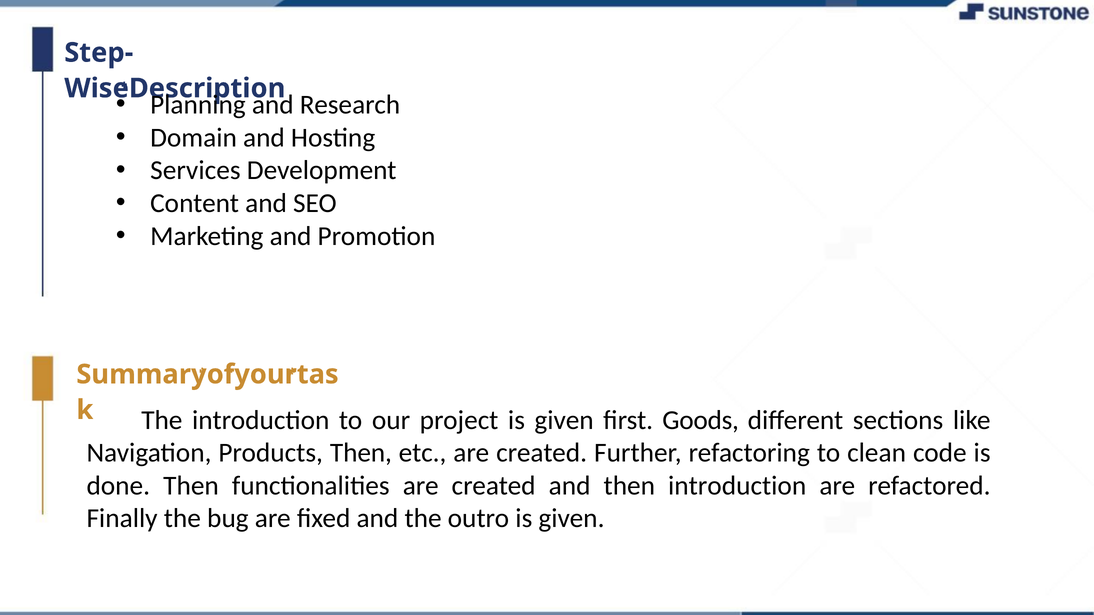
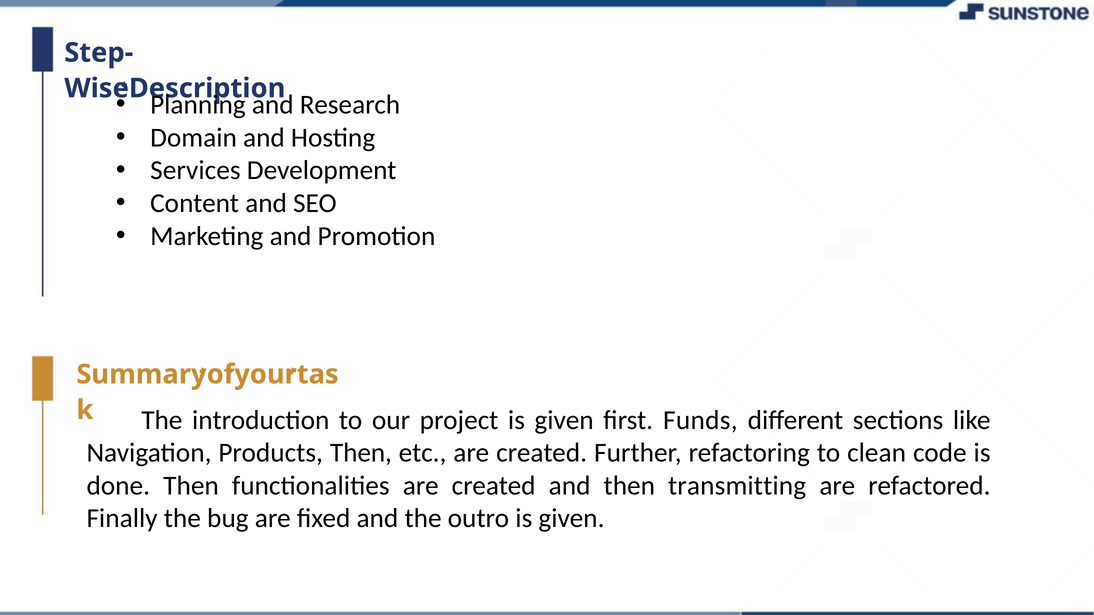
Goods: Goods -> Funds
then introduction: introduction -> transmitting
